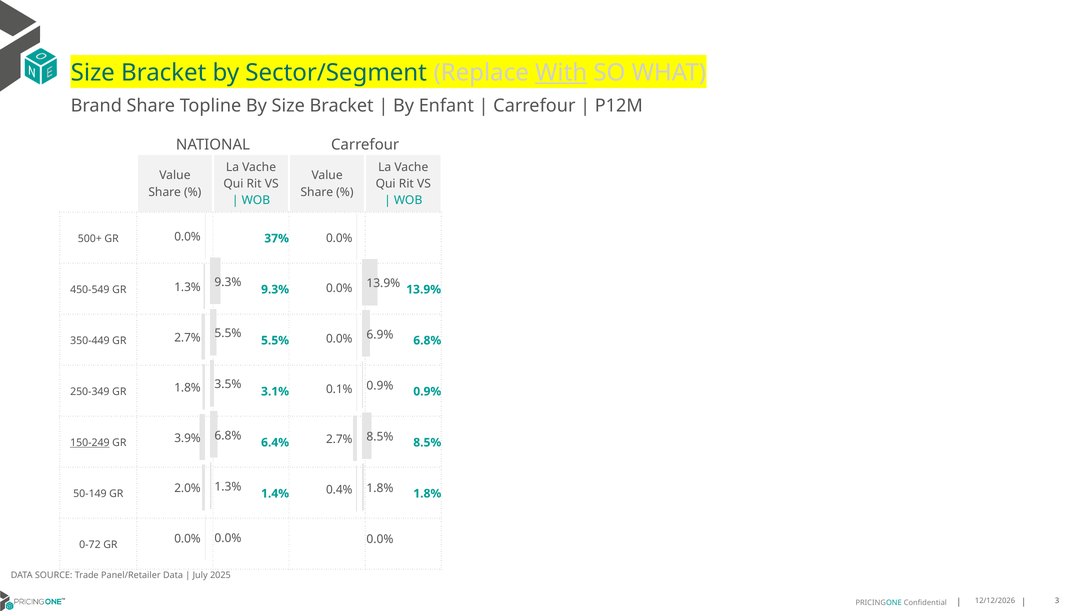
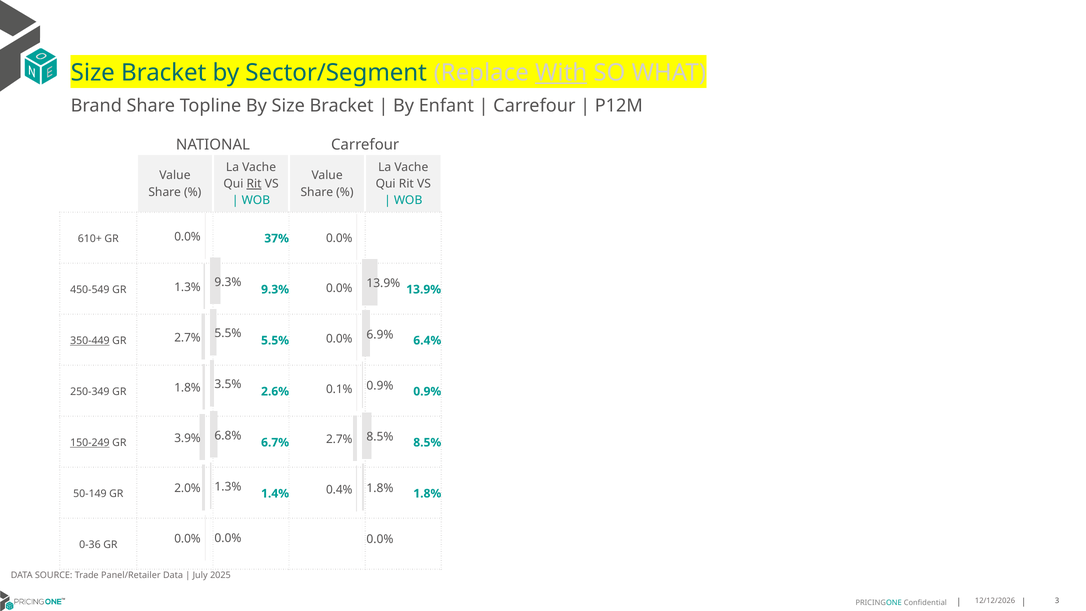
Rit at (254, 184) underline: none -> present
500+: 500+ -> 610+
350-449 underline: none -> present
5.5% 6.8%: 6.8% -> 6.4%
3.1%: 3.1% -> 2.6%
6.4%: 6.4% -> 6.7%
0-72: 0-72 -> 0-36
